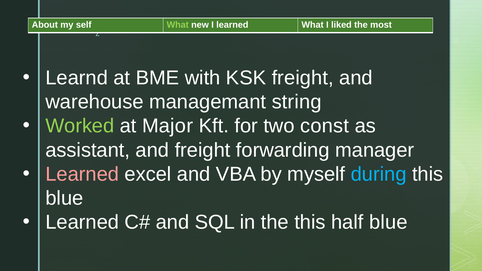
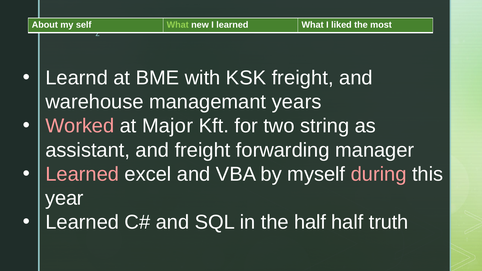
string: string -> years
Worked colour: light green -> pink
const: const -> string
during colour: light blue -> pink
blue at (64, 198): blue -> year
the this: this -> half
half blue: blue -> truth
